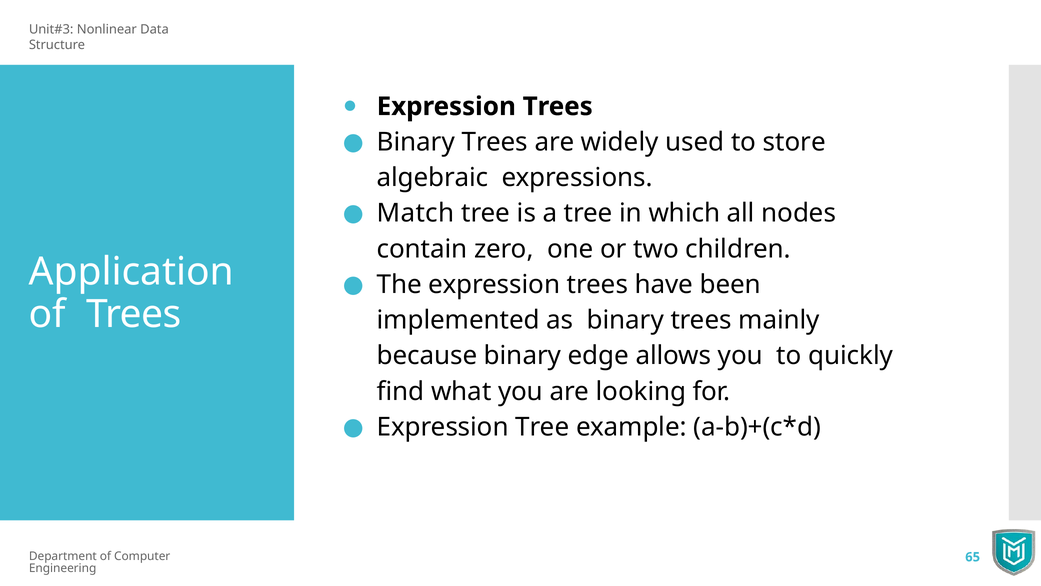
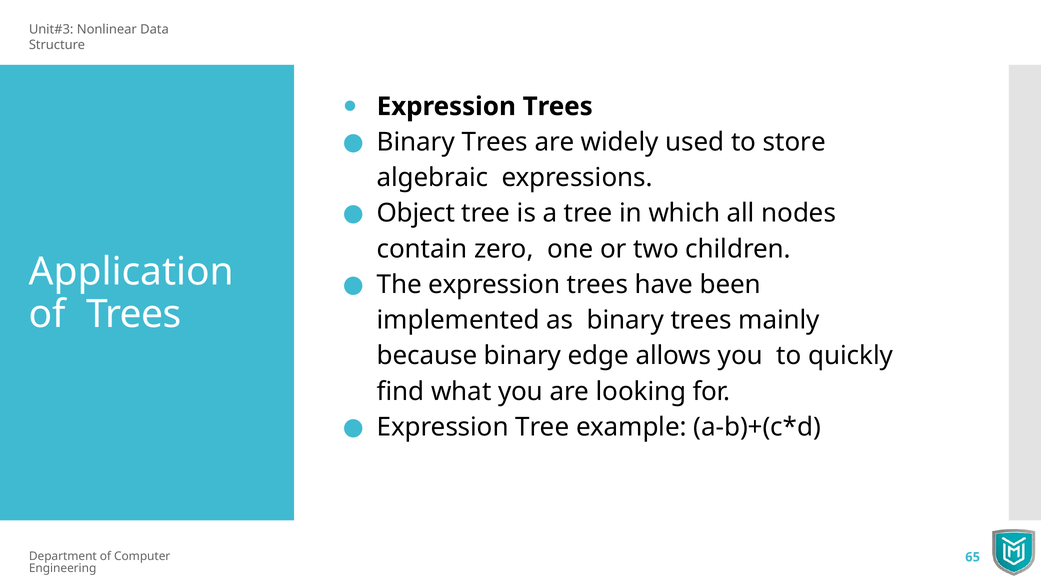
Match: Match -> Object
